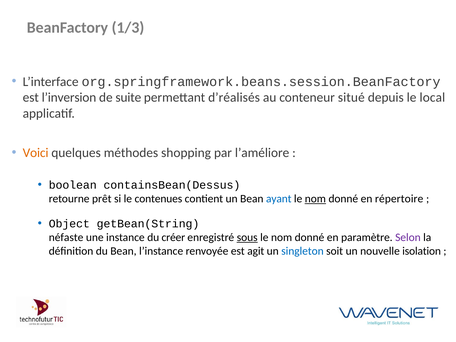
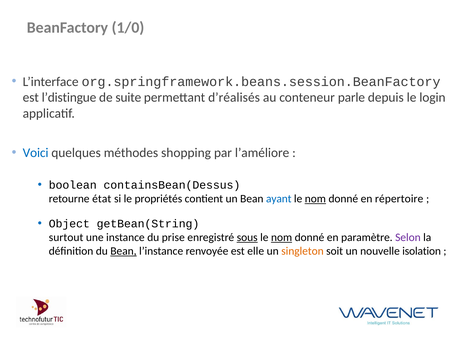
1/3: 1/3 -> 1/0
l’inversion: l’inversion -> l’distingue
situé: situé -> parle
local: local -> login
Voici colour: orange -> blue
prêt: prêt -> état
contenues: contenues -> propriétés
néfaste: néfaste -> surtout
créer: créer -> prise
nom at (282, 237) underline: none -> present
Bean at (123, 251) underline: none -> present
agit: agit -> elle
singleton colour: blue -> orange
